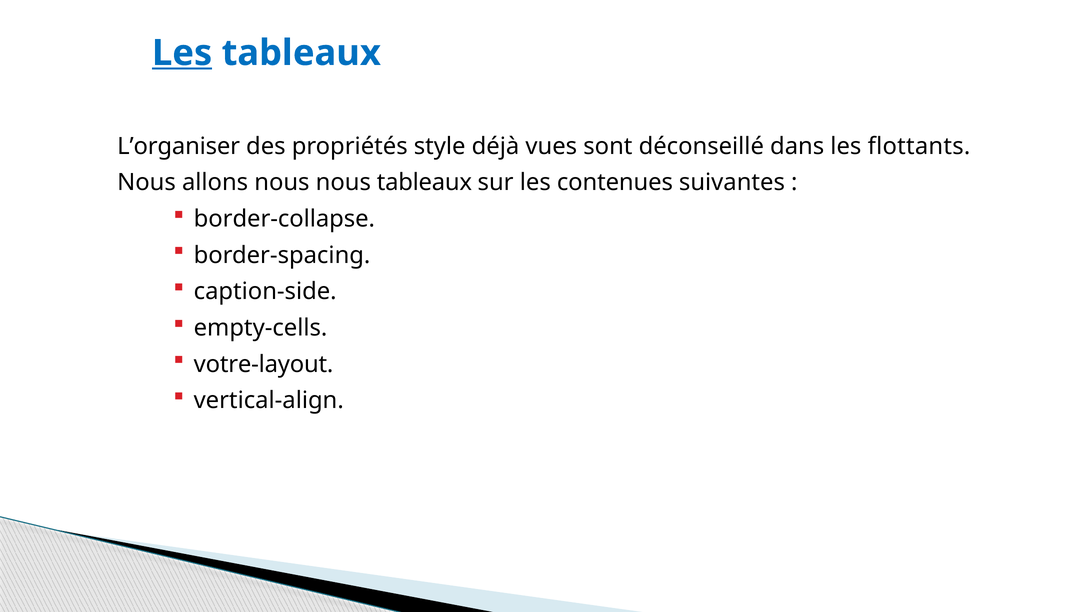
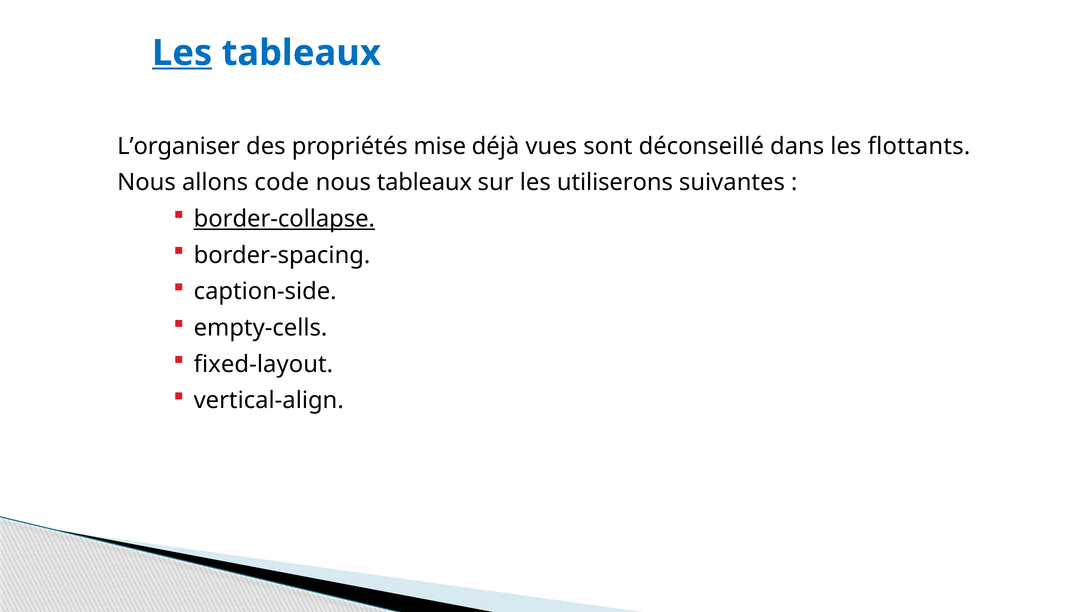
style: style -> mise
allons nous: nous -> code
contenues: contenues -> utiliserons
border-collapse underline: none -> present
votre-layout: votre-layout -> fixed-layout
